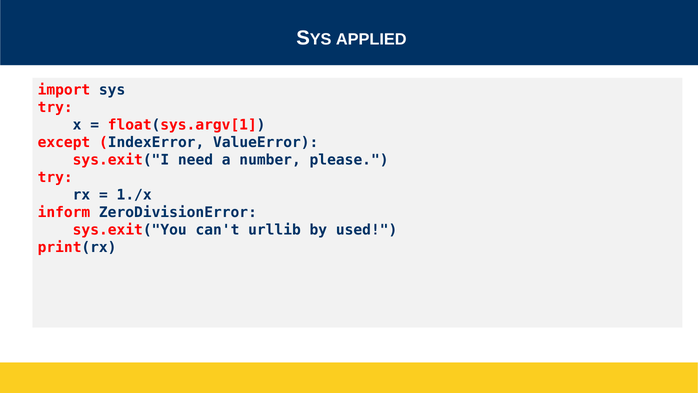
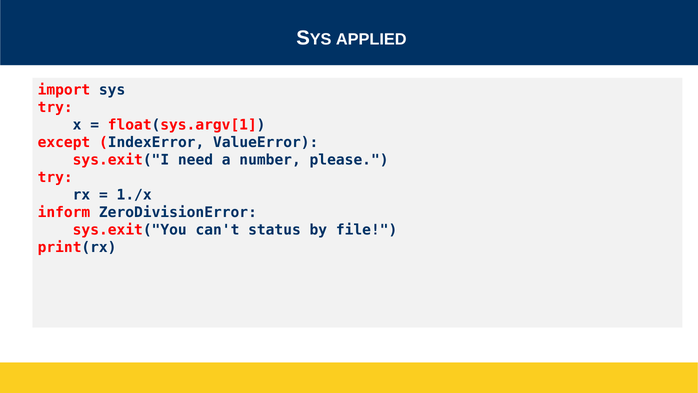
urllib: urllib -> status
used: used -> file
